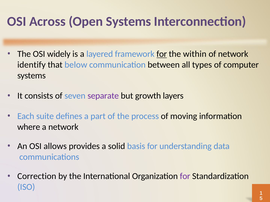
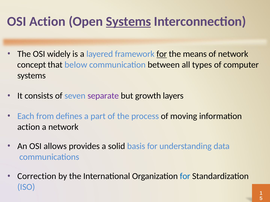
OSI Across: Across -> Action
Systems at (129, 21) underline: none -> present
within: within -> means
identify: identify -> concept
suite: suite -> from
where at (29, 127): where -> action
for at (185, 177) colour: purple -> blue
